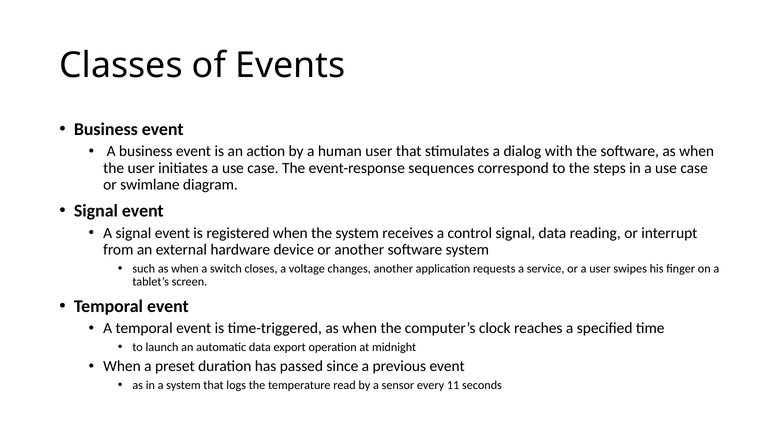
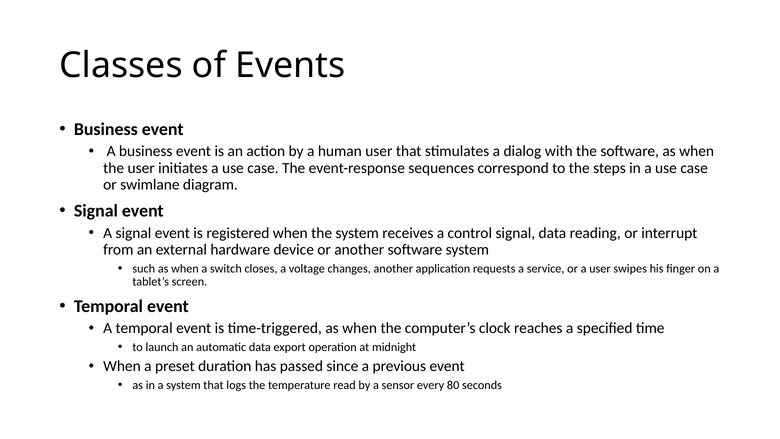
11: 11 -> 80
